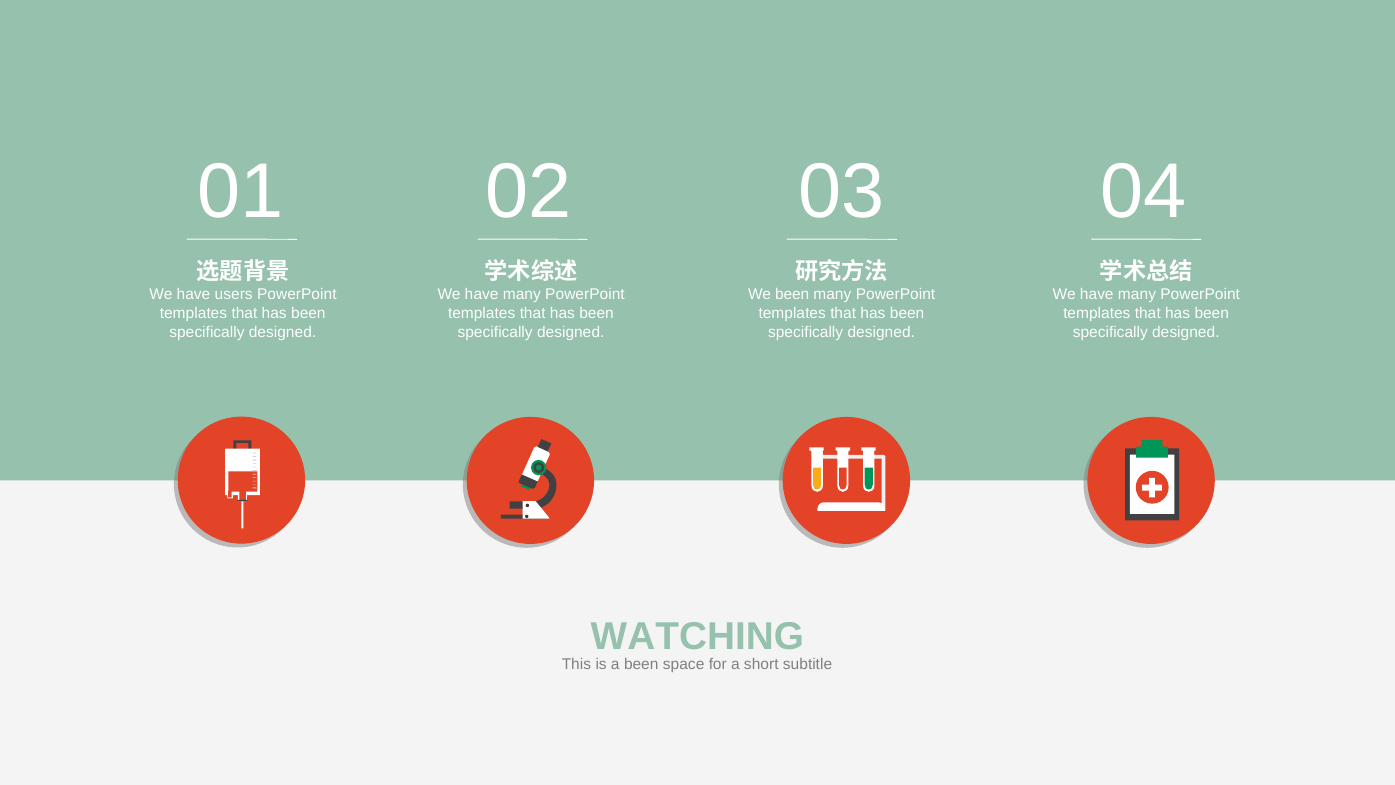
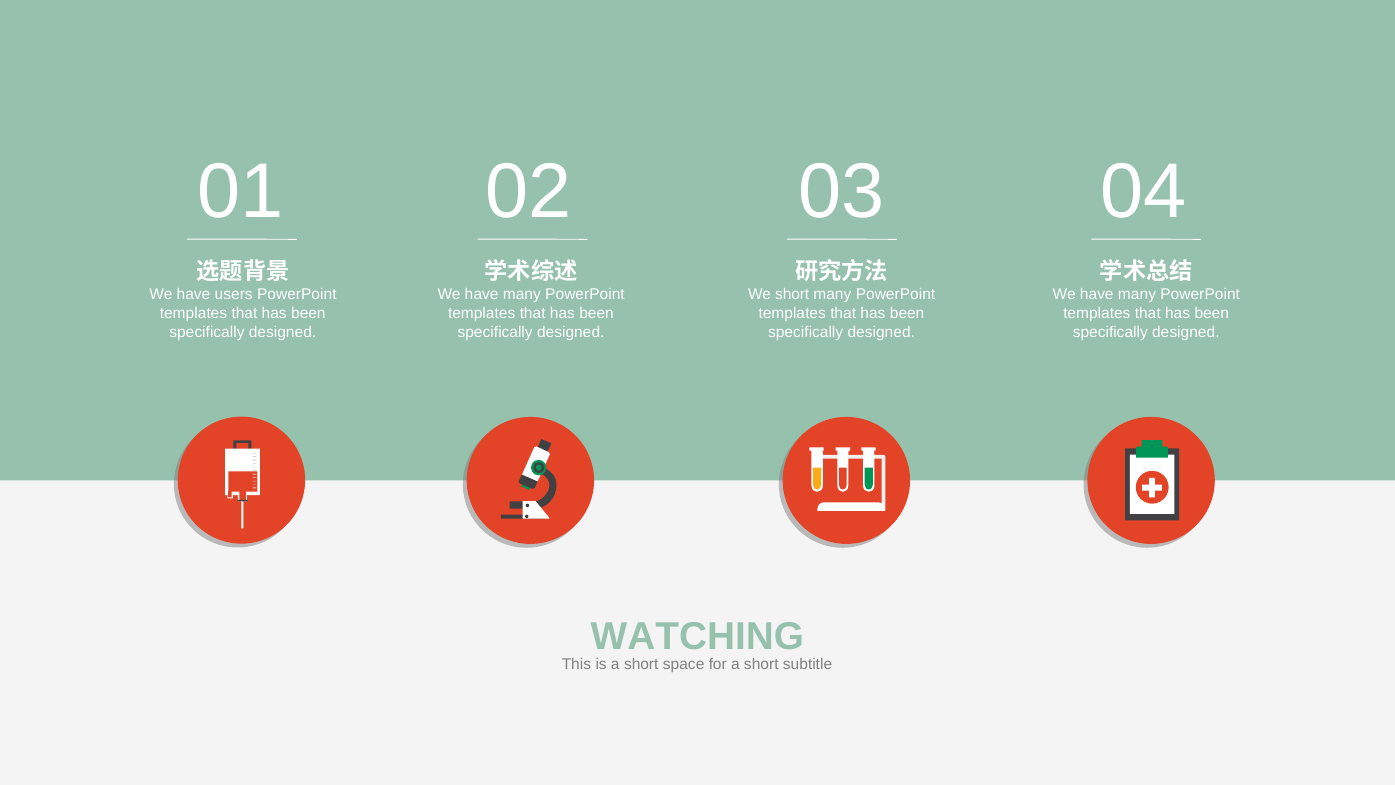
We been: been -> short
is a been: been -> short
